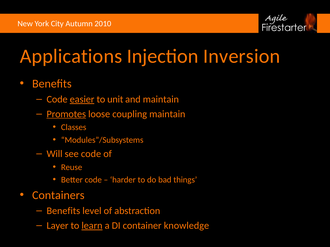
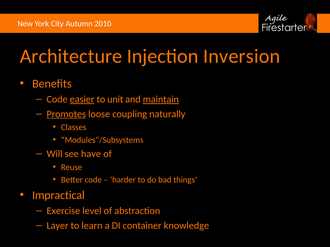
Applications: Applications -> Architecture
maintain at (161, 100) underline: none -> present
coupling maintain: maintain -> naturally
see code: code -> have
Containers: Containers -> Impractical
Benefits at (63, 211): Benefits -> Exercise
learn underline: present -> none
